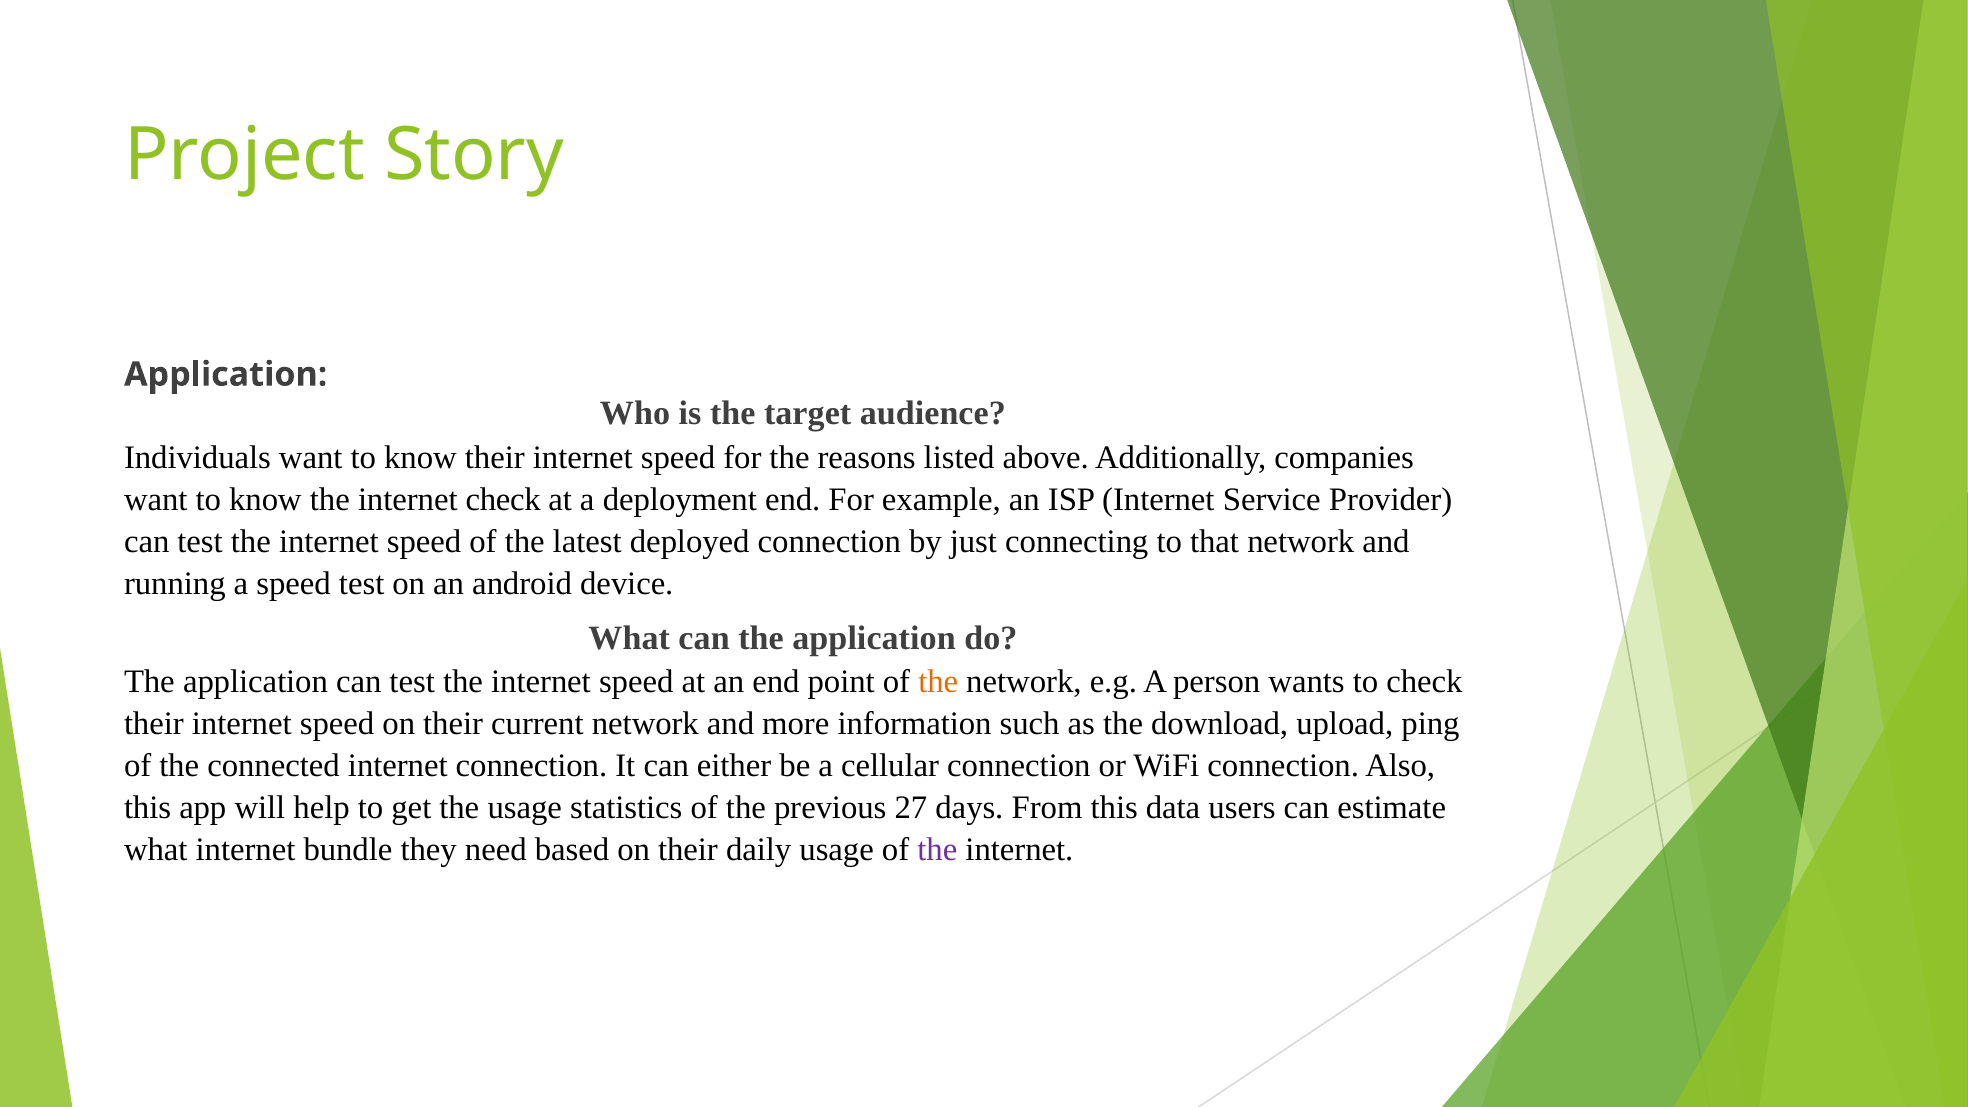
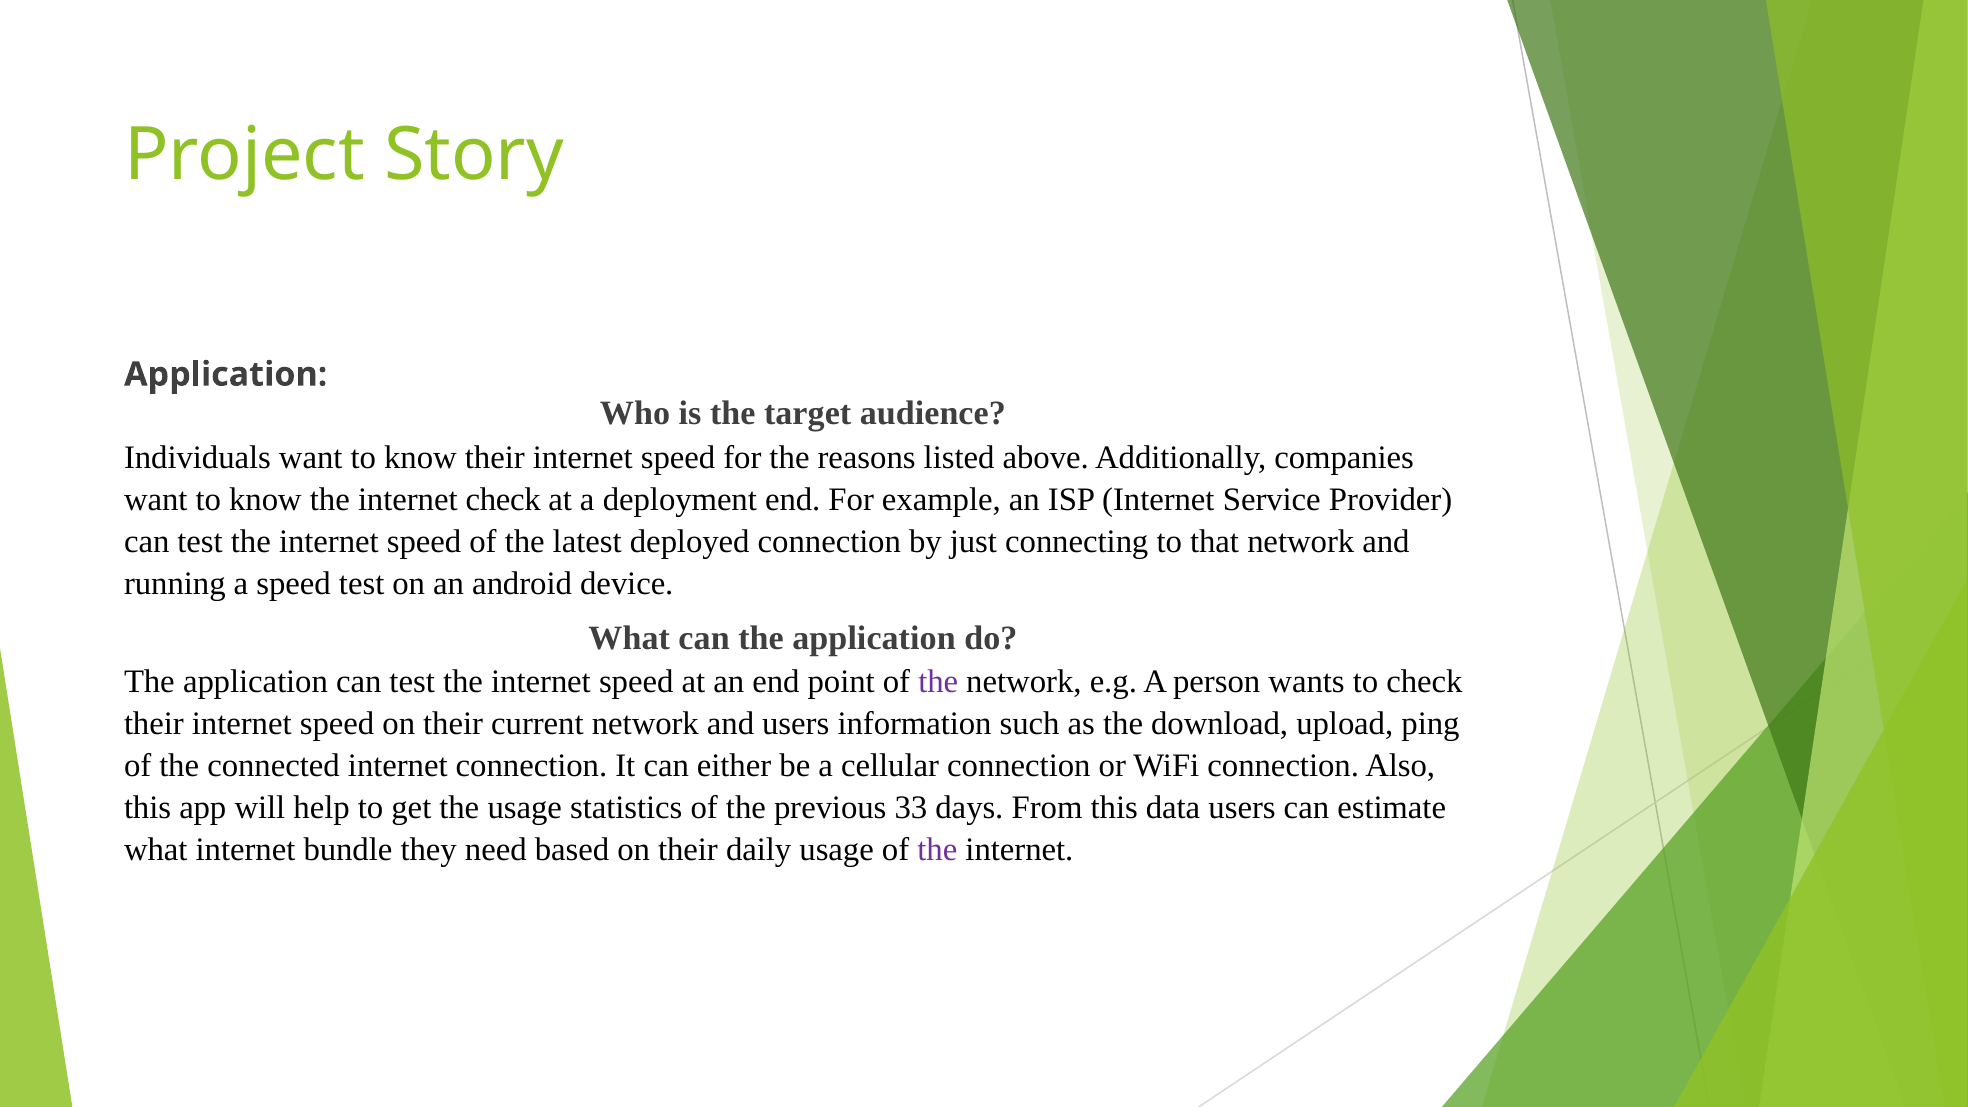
the at (938, 682) colour: orange -> purple
and more: more -> users
27: 27 -> 33
